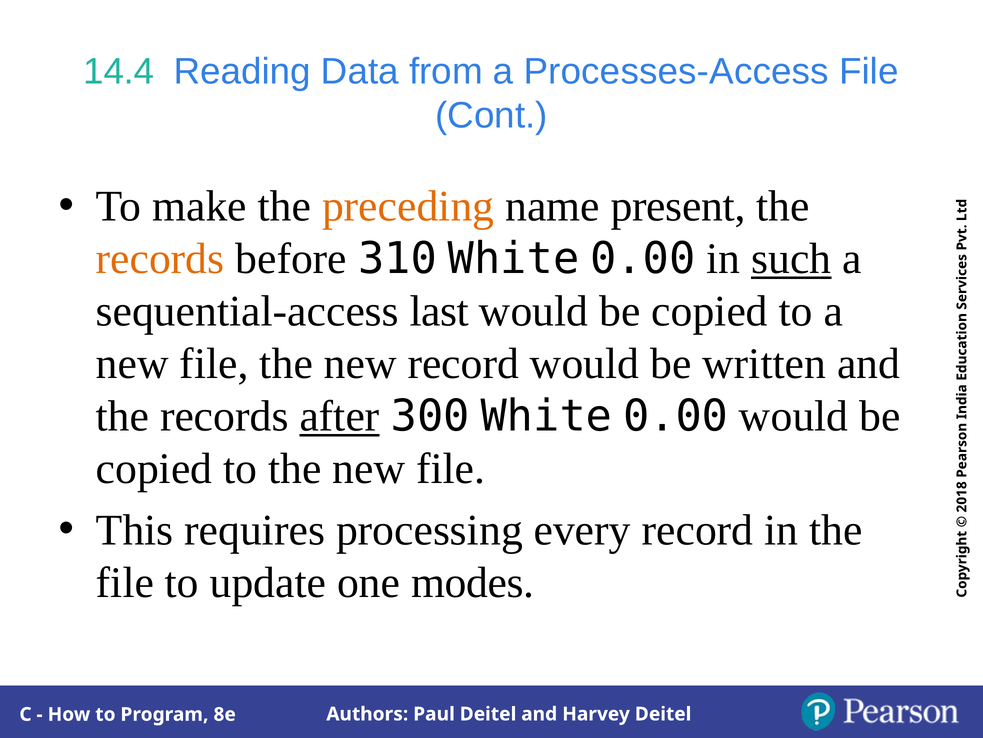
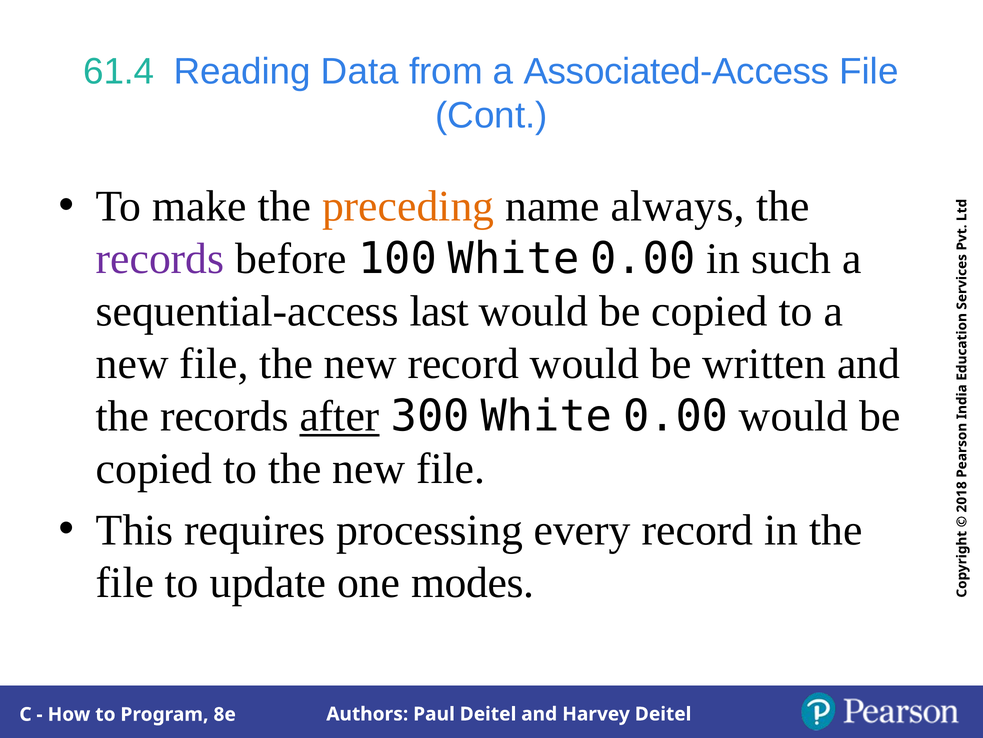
14.4: 14.4 -> 61.4
Processes-Access: Processes-Access -> Associated-Access
present: present -> always
records at (160, 259) colour: orange -> purple
310: 310 -> 100
such underline: present -> none
